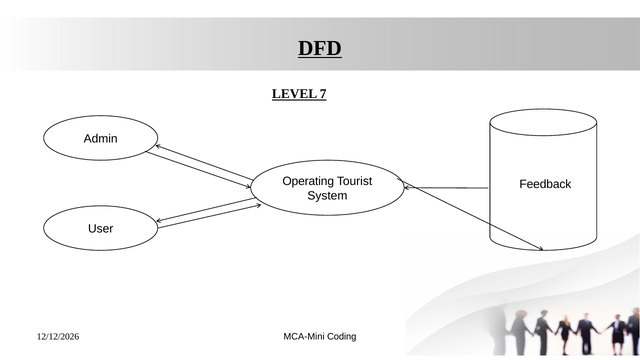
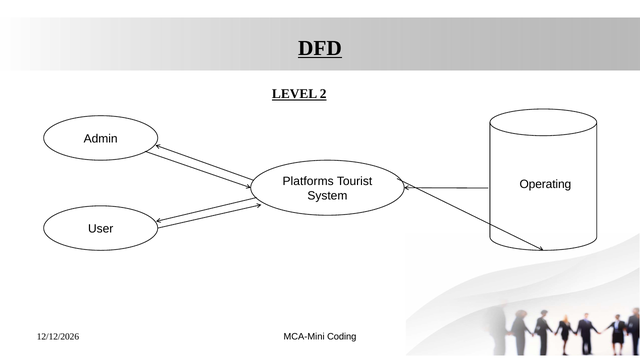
7: 7 -> 2
Operating: Operating -> Platforms
Feedback: Feedback -> Operating
